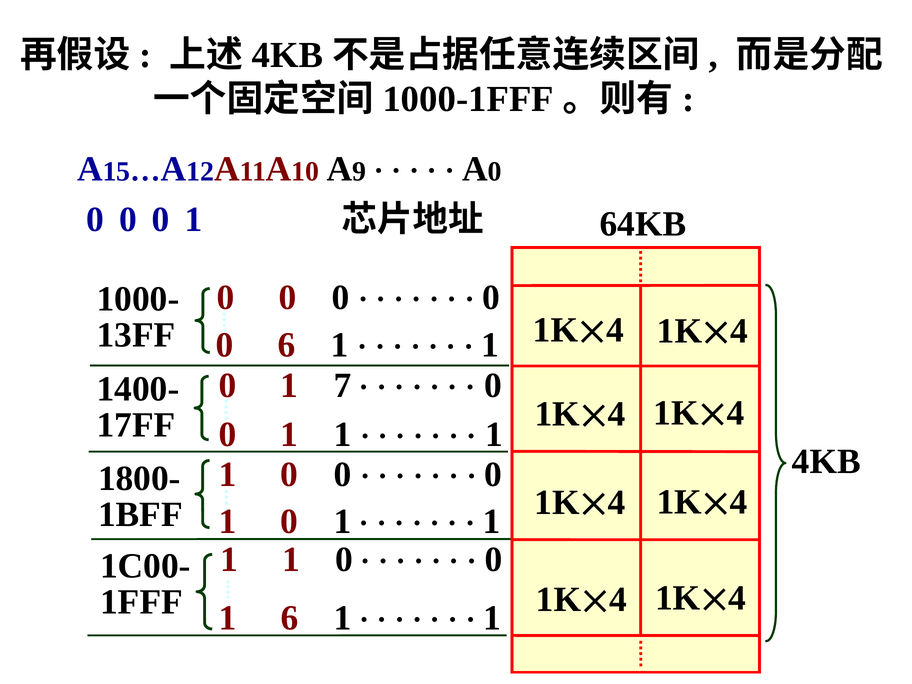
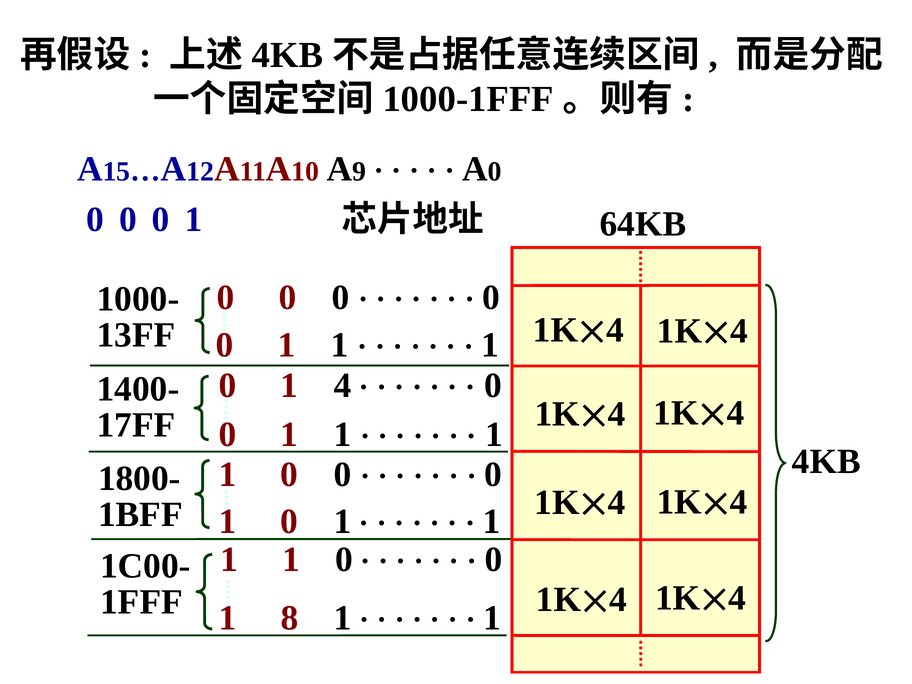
6 at (287, 345): 6 -> 1
1 7: 7 -> 4
1 6: 6 -> 8
